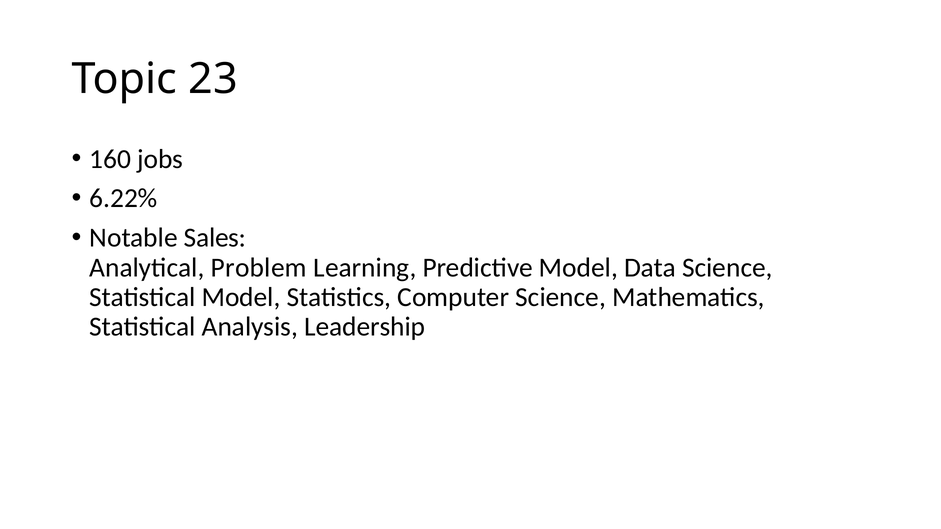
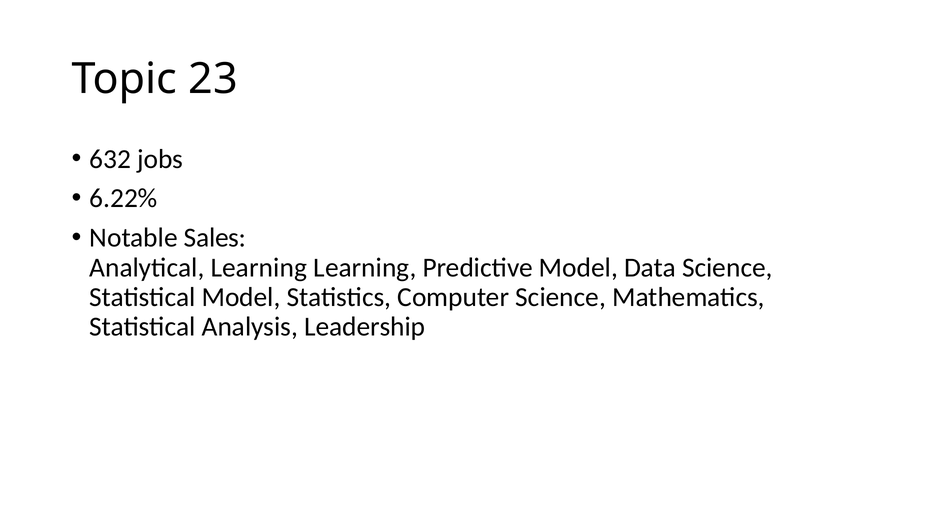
160: 160 -> 632
Analytical Problem: Problem -> Learning
